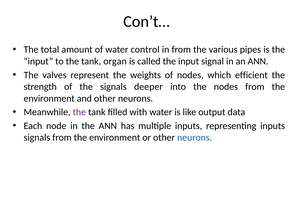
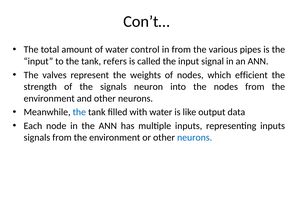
organ: organ -> refers
deeper: deeper -> neuron
the at (79, 112) colour: purple -> blue
